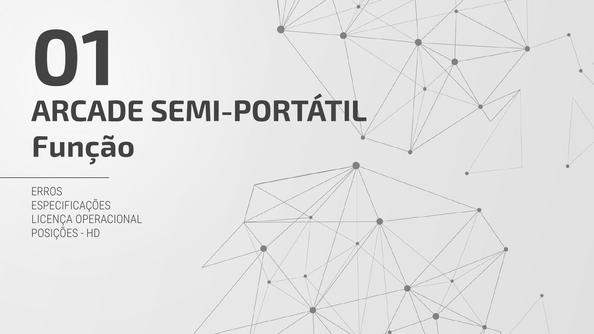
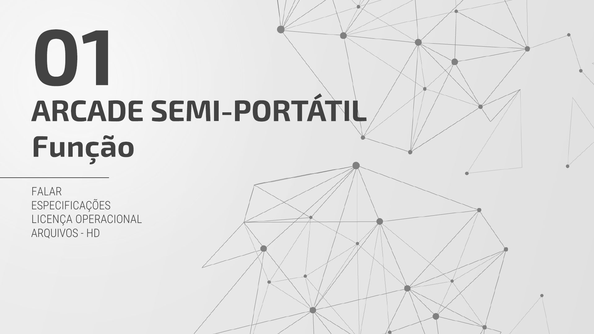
ERROS: ERROS -> FALAR
POSIÇÕES: POSIÇÕES -> ARQUIVOS
